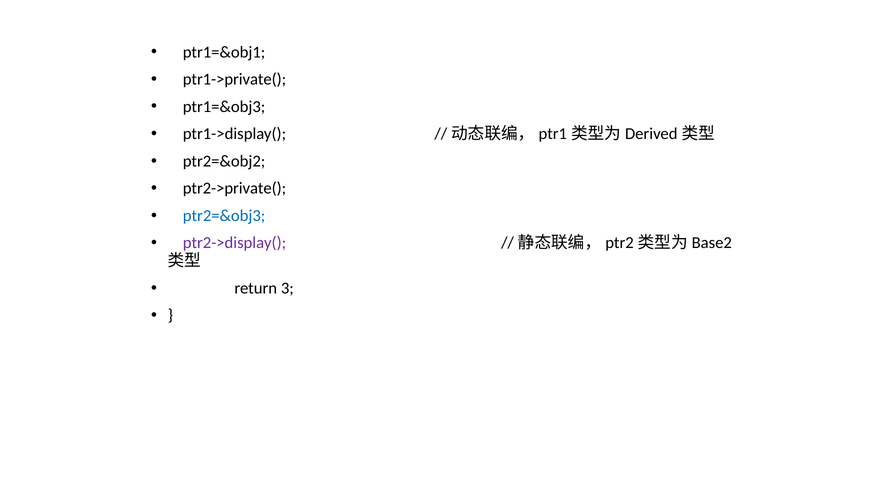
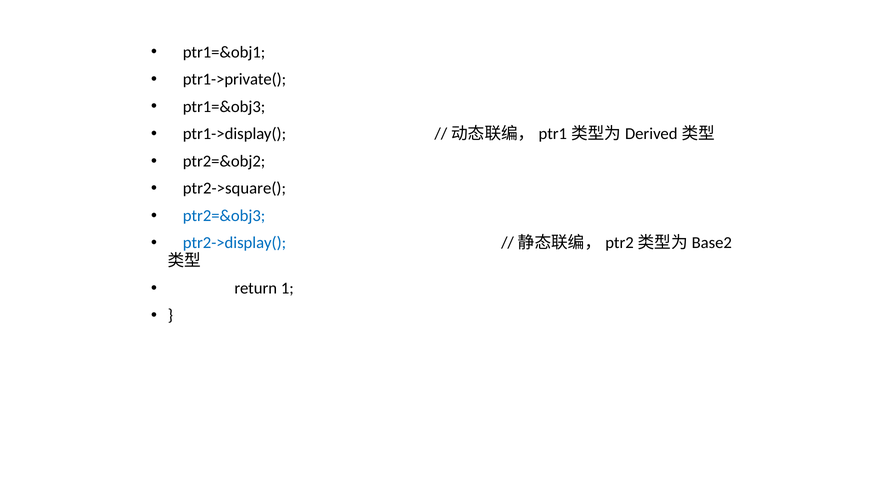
ptr2->private(: ptr2->private( -> ptr2->square(
ptr2->display( colour: purple -> blue
3: 3 -> 1
